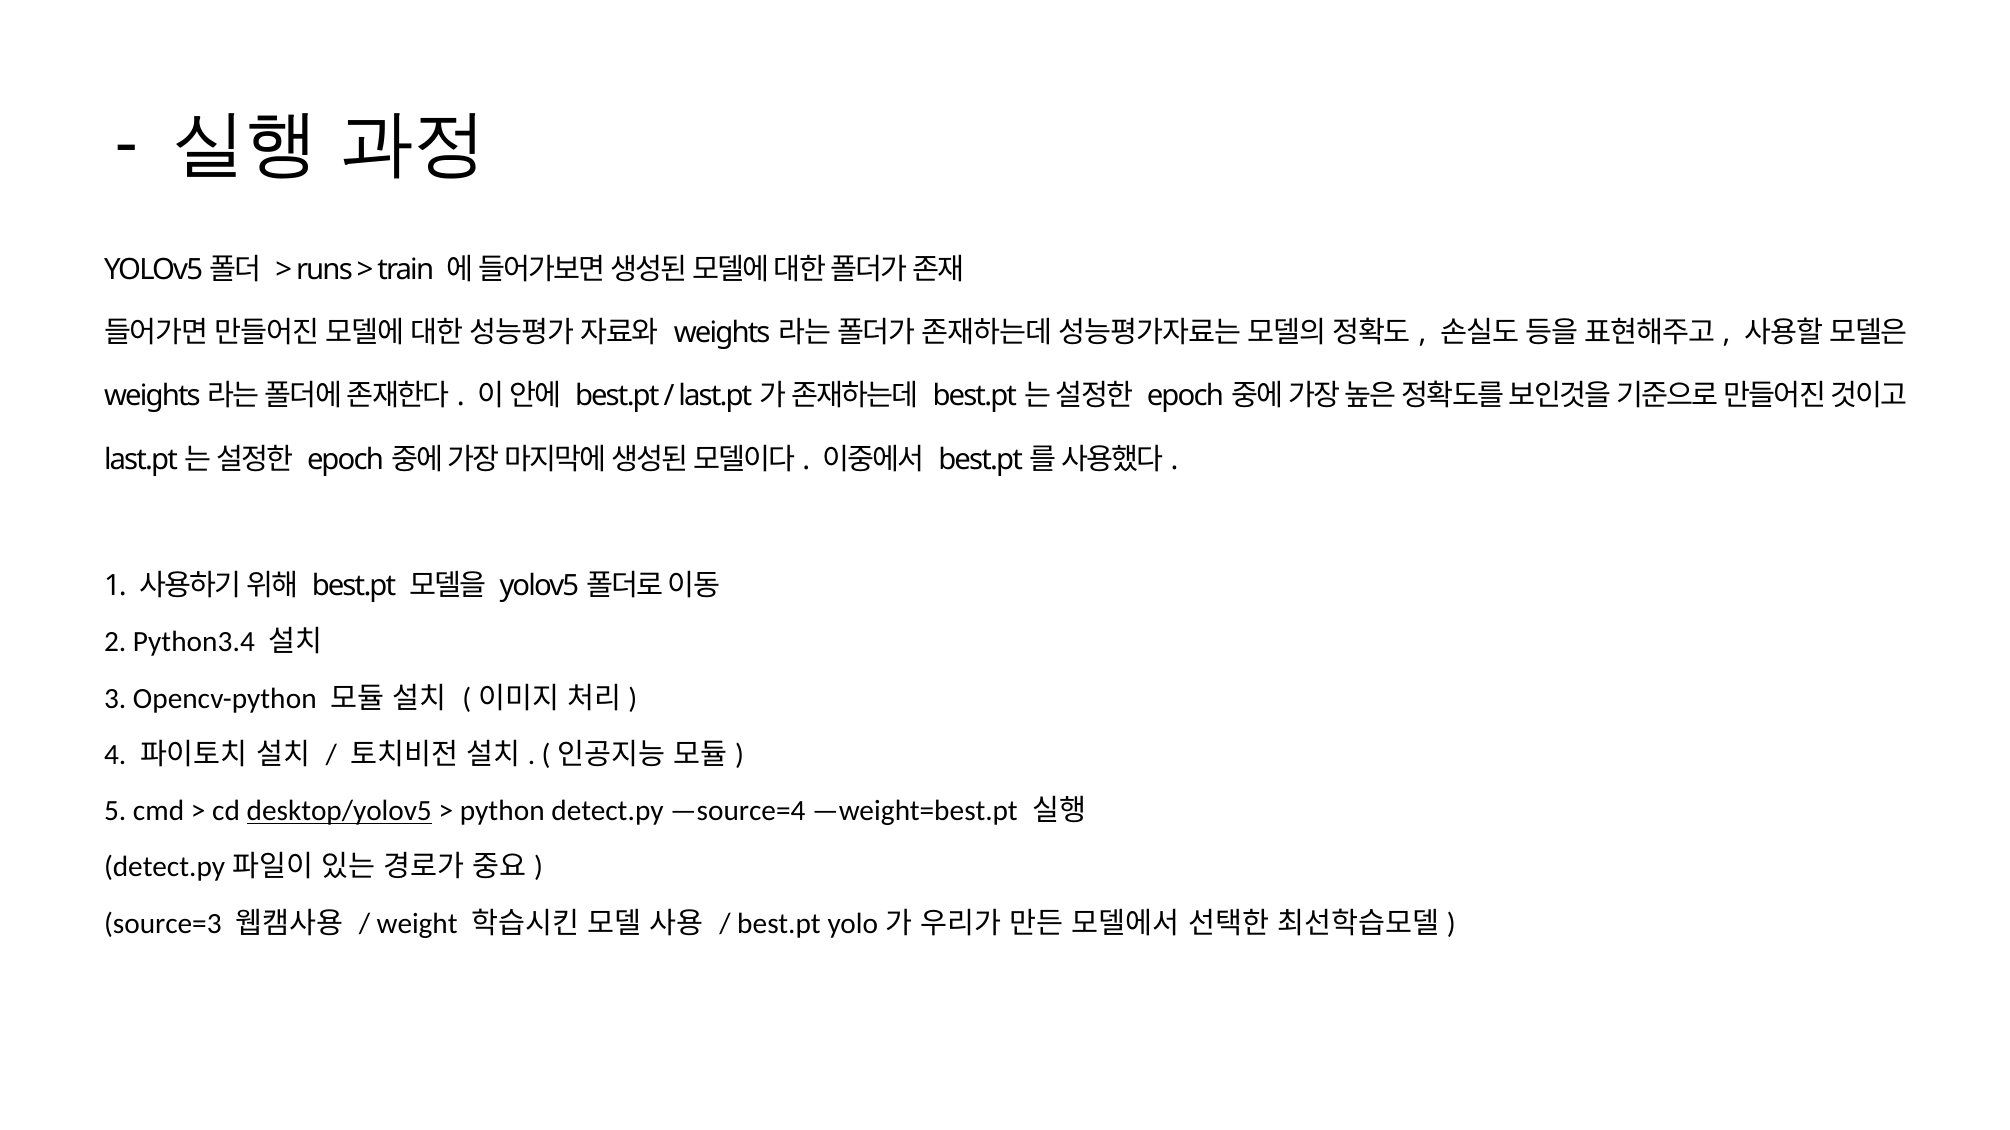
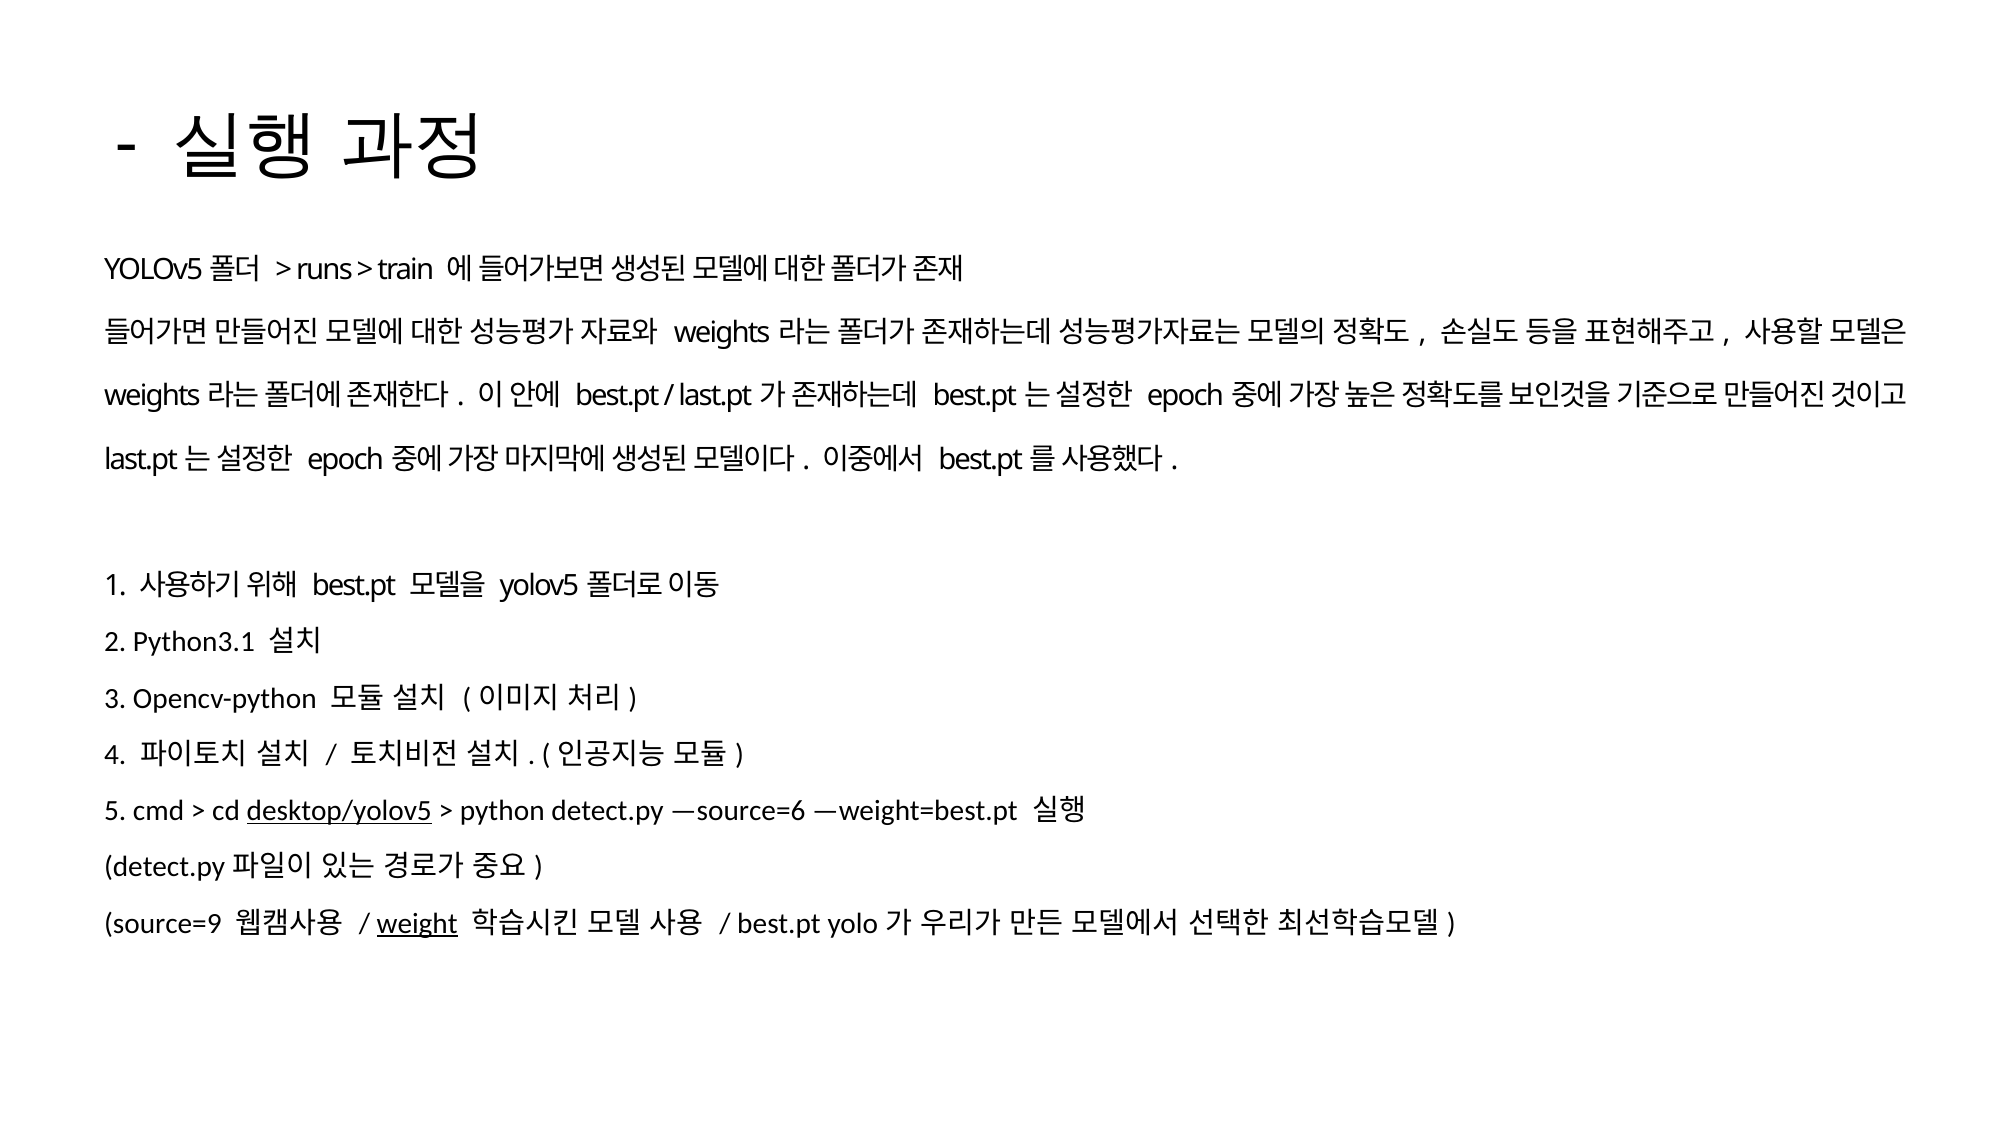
Python3.4: Python3.4 -> Python3.1
—source=4: —source=4 -> —source=6
source=3: source=3 -> source=9
weight underline: none -> present
